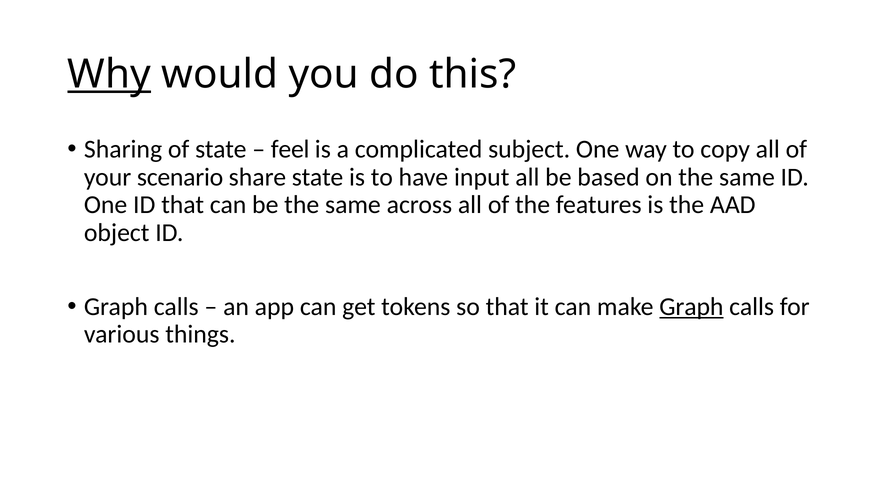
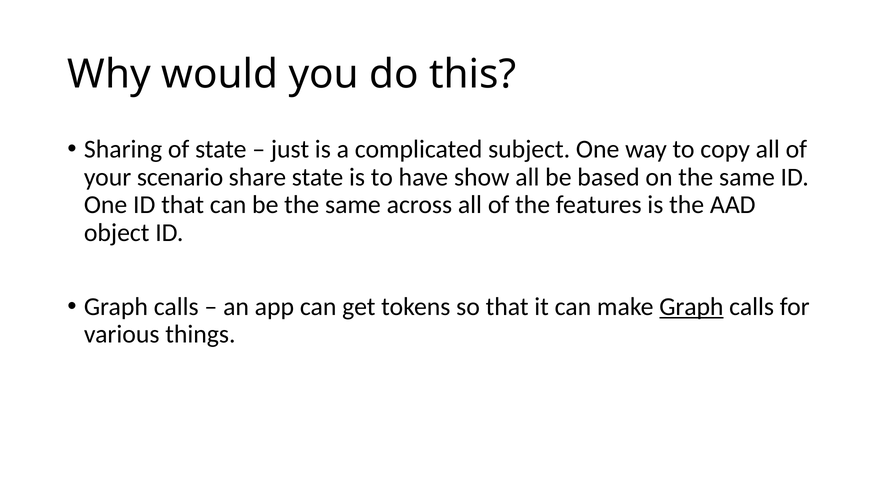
Why underline: present -> none
feel: feel -> just
input: input -> show
